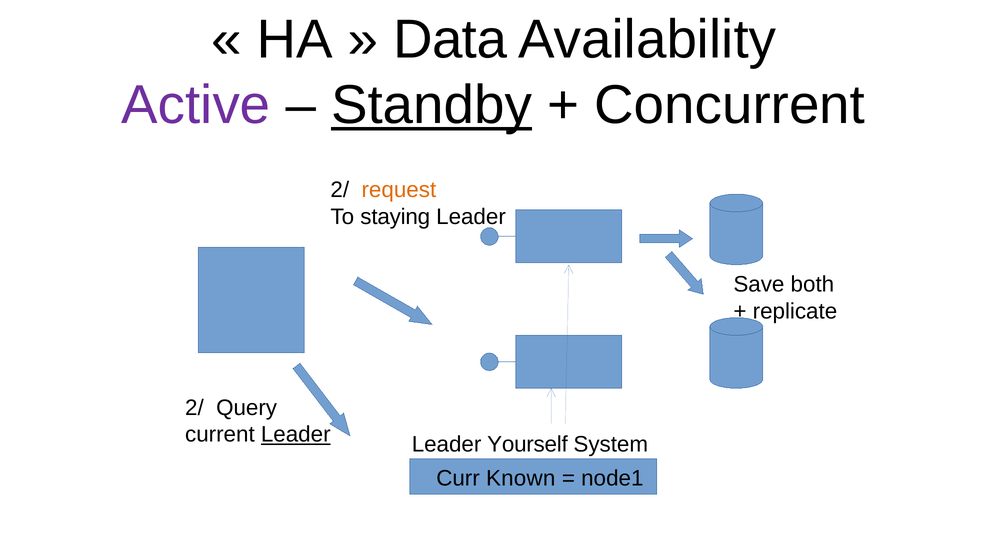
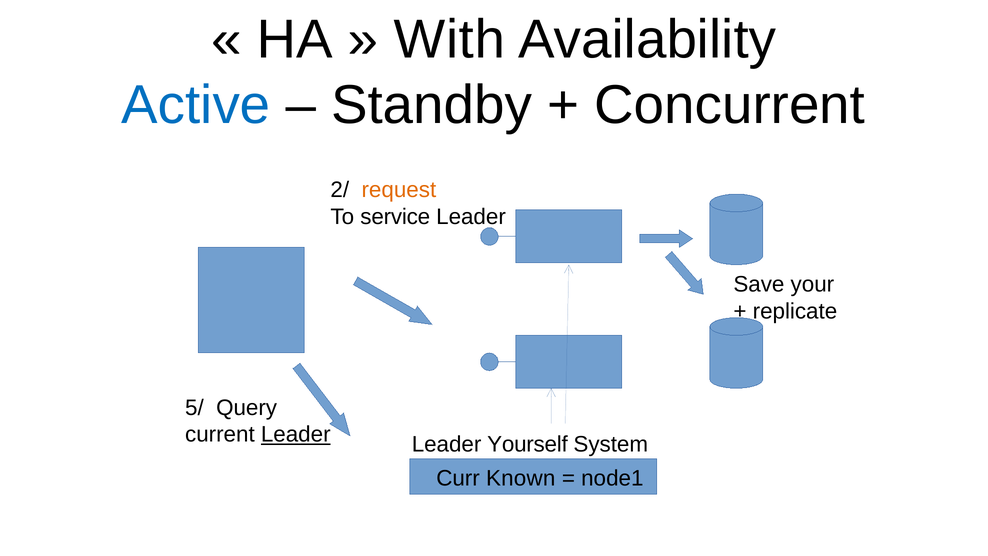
Data: Data -> With
Active colour: purple -> blue
Standby underline: present -> none
staying: staying -> service
both: both -> your
2/ at (194, 408): 2/ -> 5/
